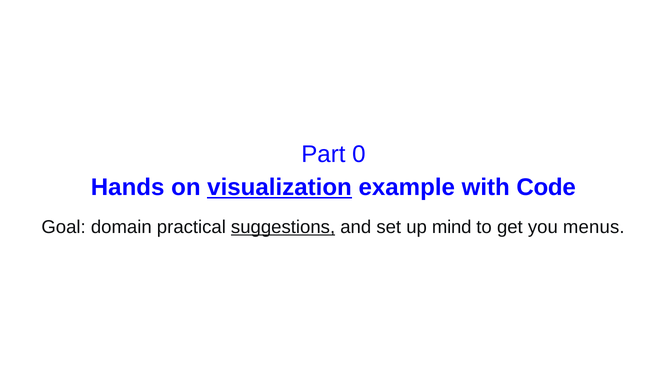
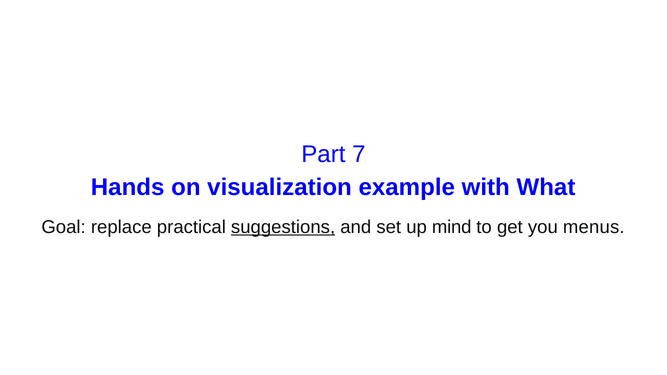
0: 0 -> 7
visualization underline: present -> none
Code: Code -> What
domain: domain -> replace
